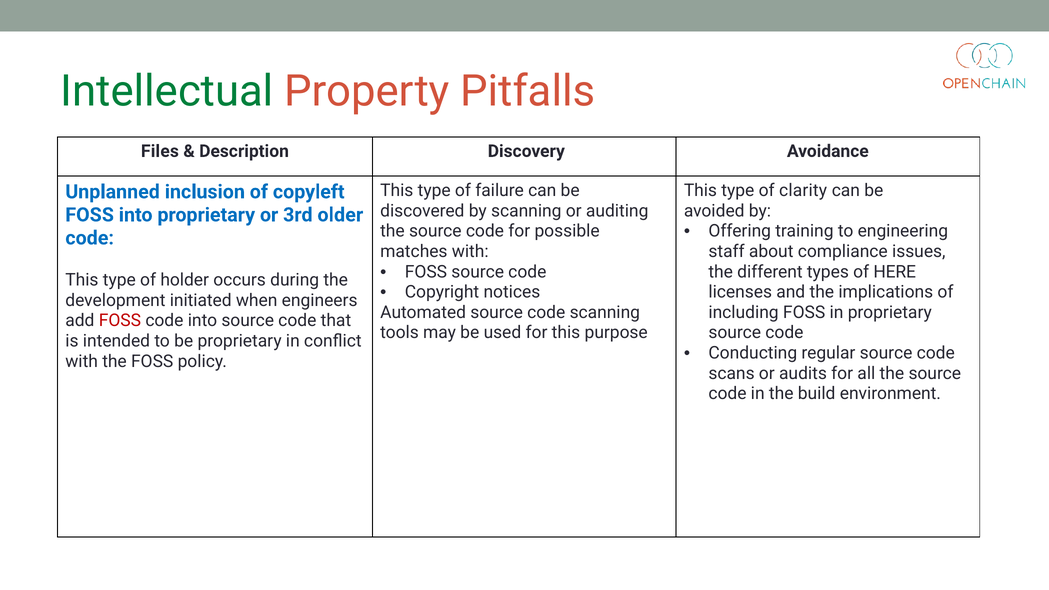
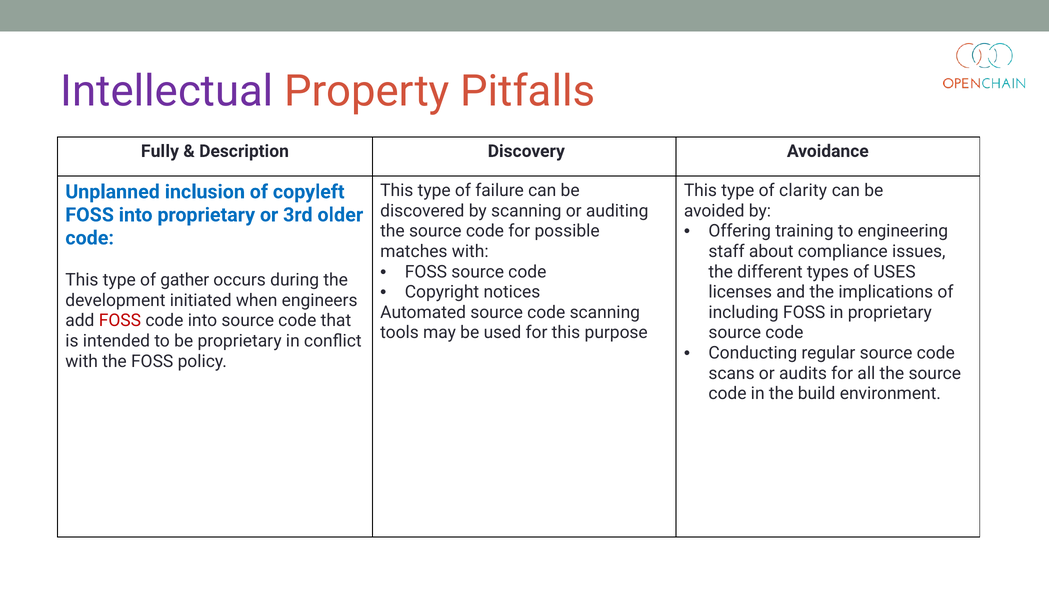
Intellectual colour: green -> purple
Files: Files -> Fully
HERE: HERE -> USES
holder: holder -> gather
